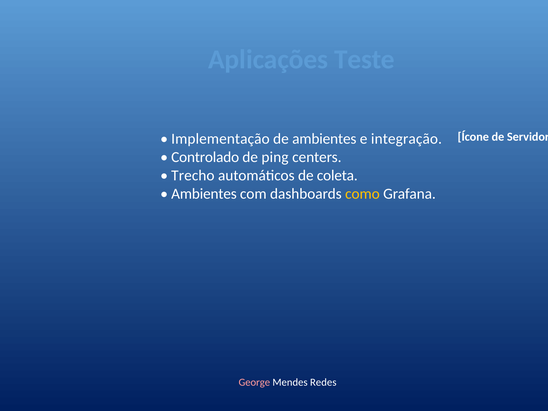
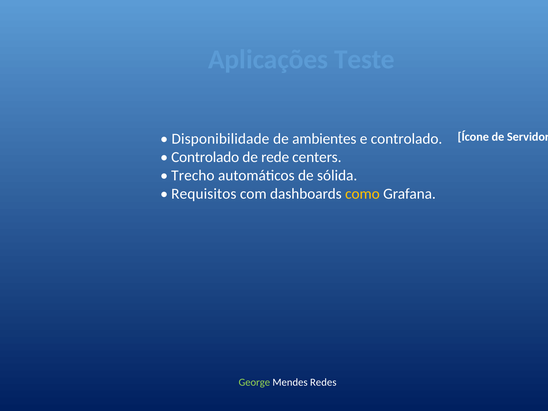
Implementação: Implementação -> Disponibilidade
e integração: integração -> controlado
ping: ping -> rede
coleta: coleta -> sólida
Ambientes at (204, 194): Ambientes -> Requisitos
George colour: pink -> light green
